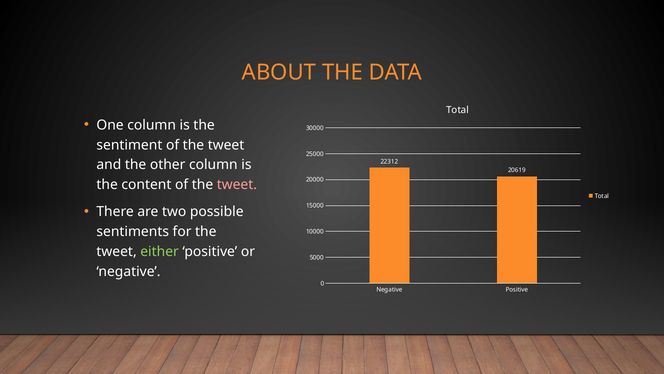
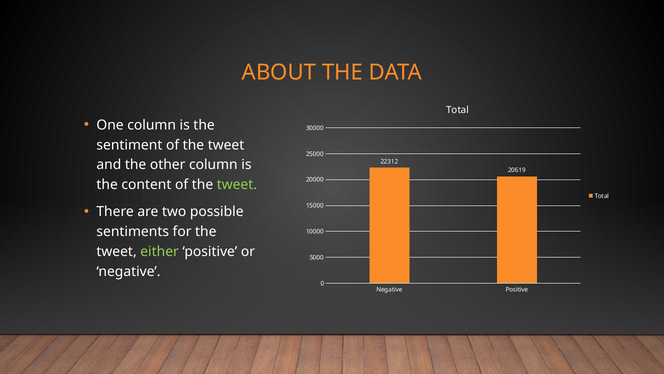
tweet at (237, 185) colour: pink -> light green
